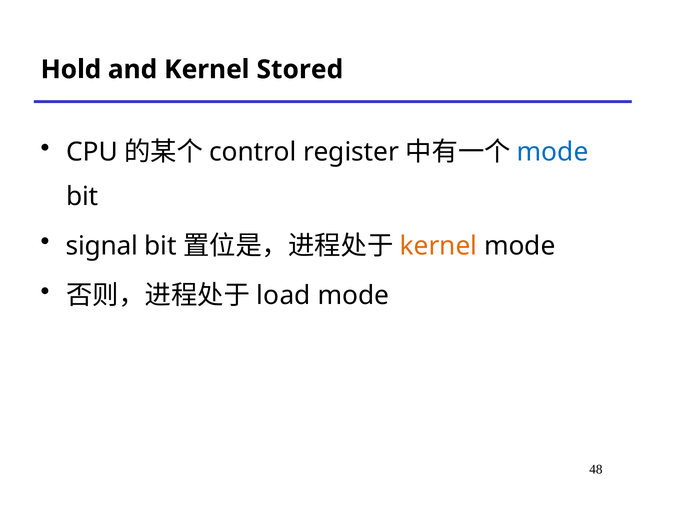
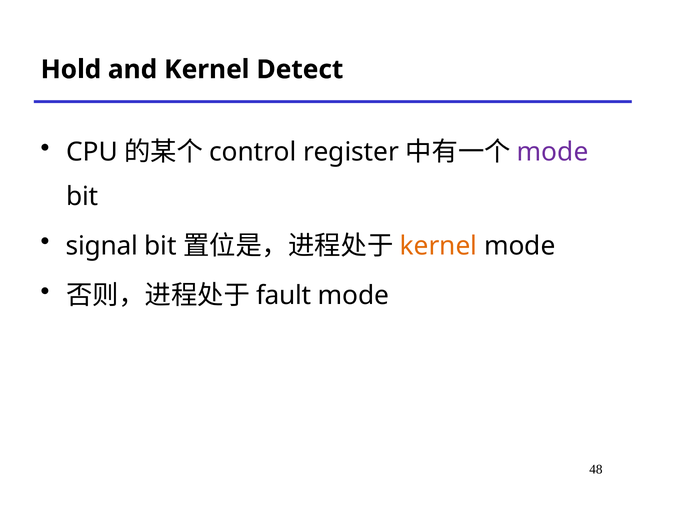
Stored: Stored -> Detect
mode at (553, 152) colour: blue -> purple
load: load -> fault
